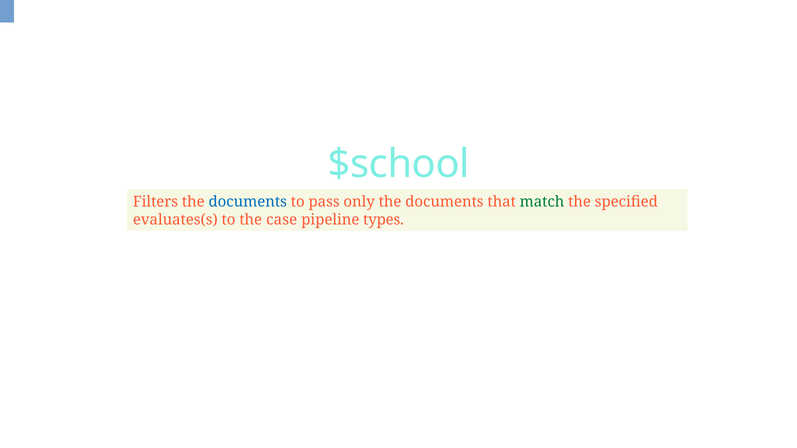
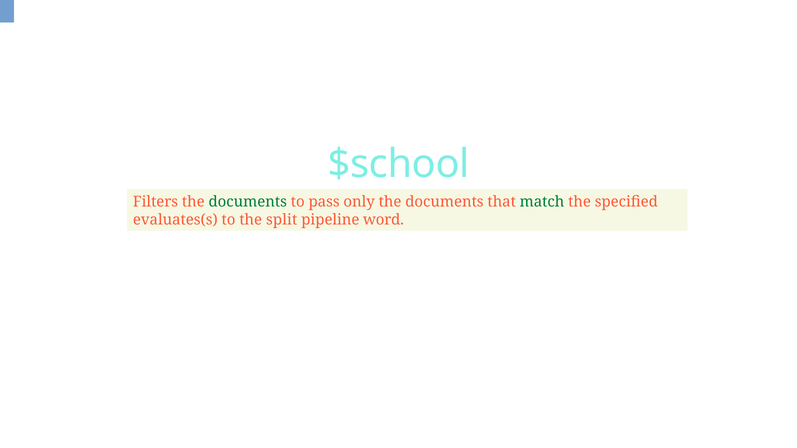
documents at (248, 202) colour: blue -> green
case: case -> split
types: types -> word
